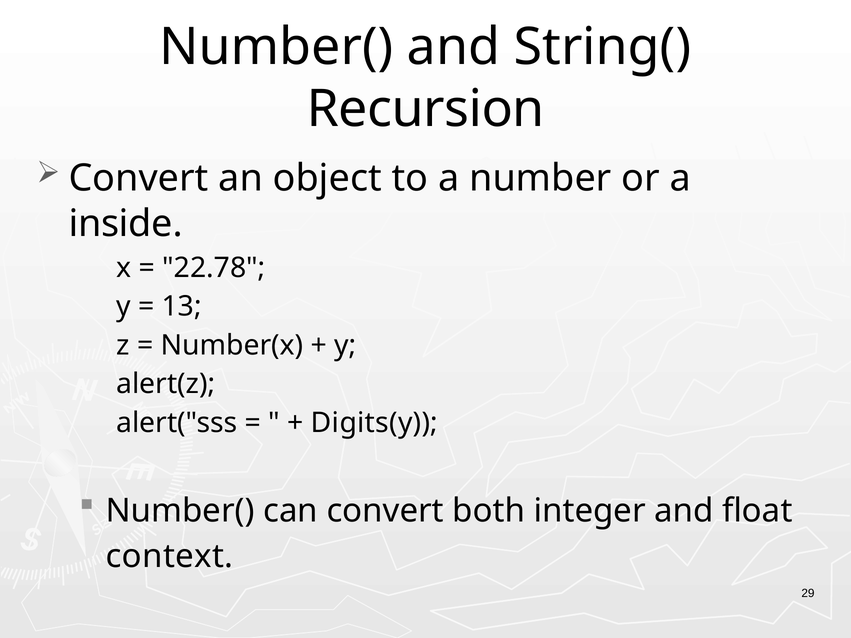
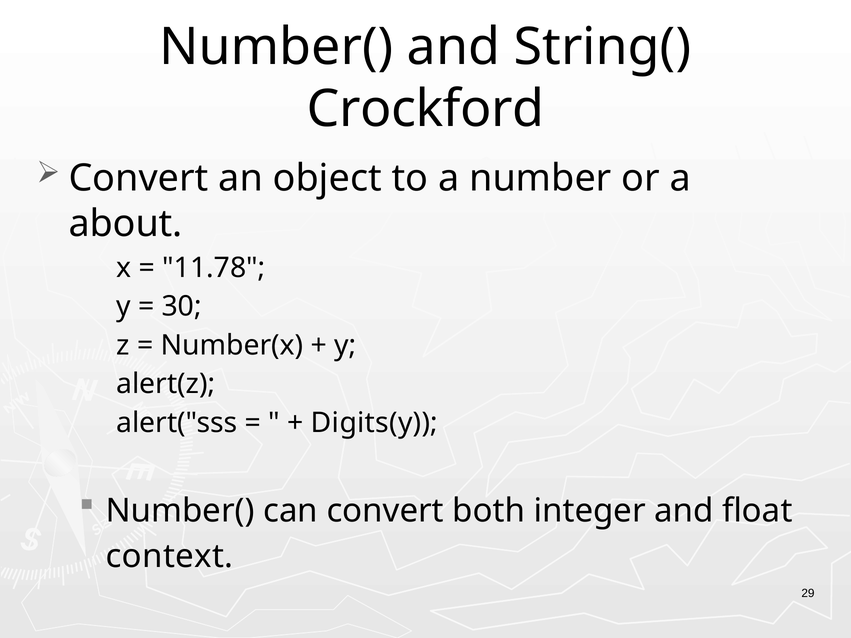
Recursion: Recursion -> Crockford
inside: inside -> about
22.78: 22.78 -> 11.78
13: 13 -> 30
